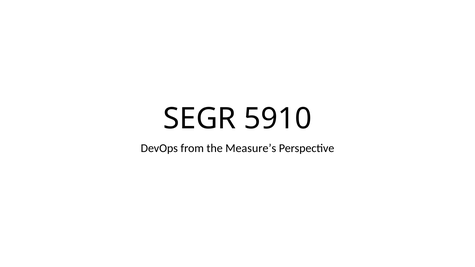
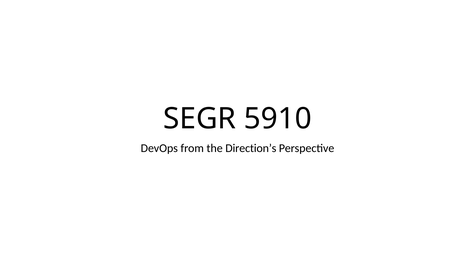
Measure’s: Measure’s -> Direction’s
